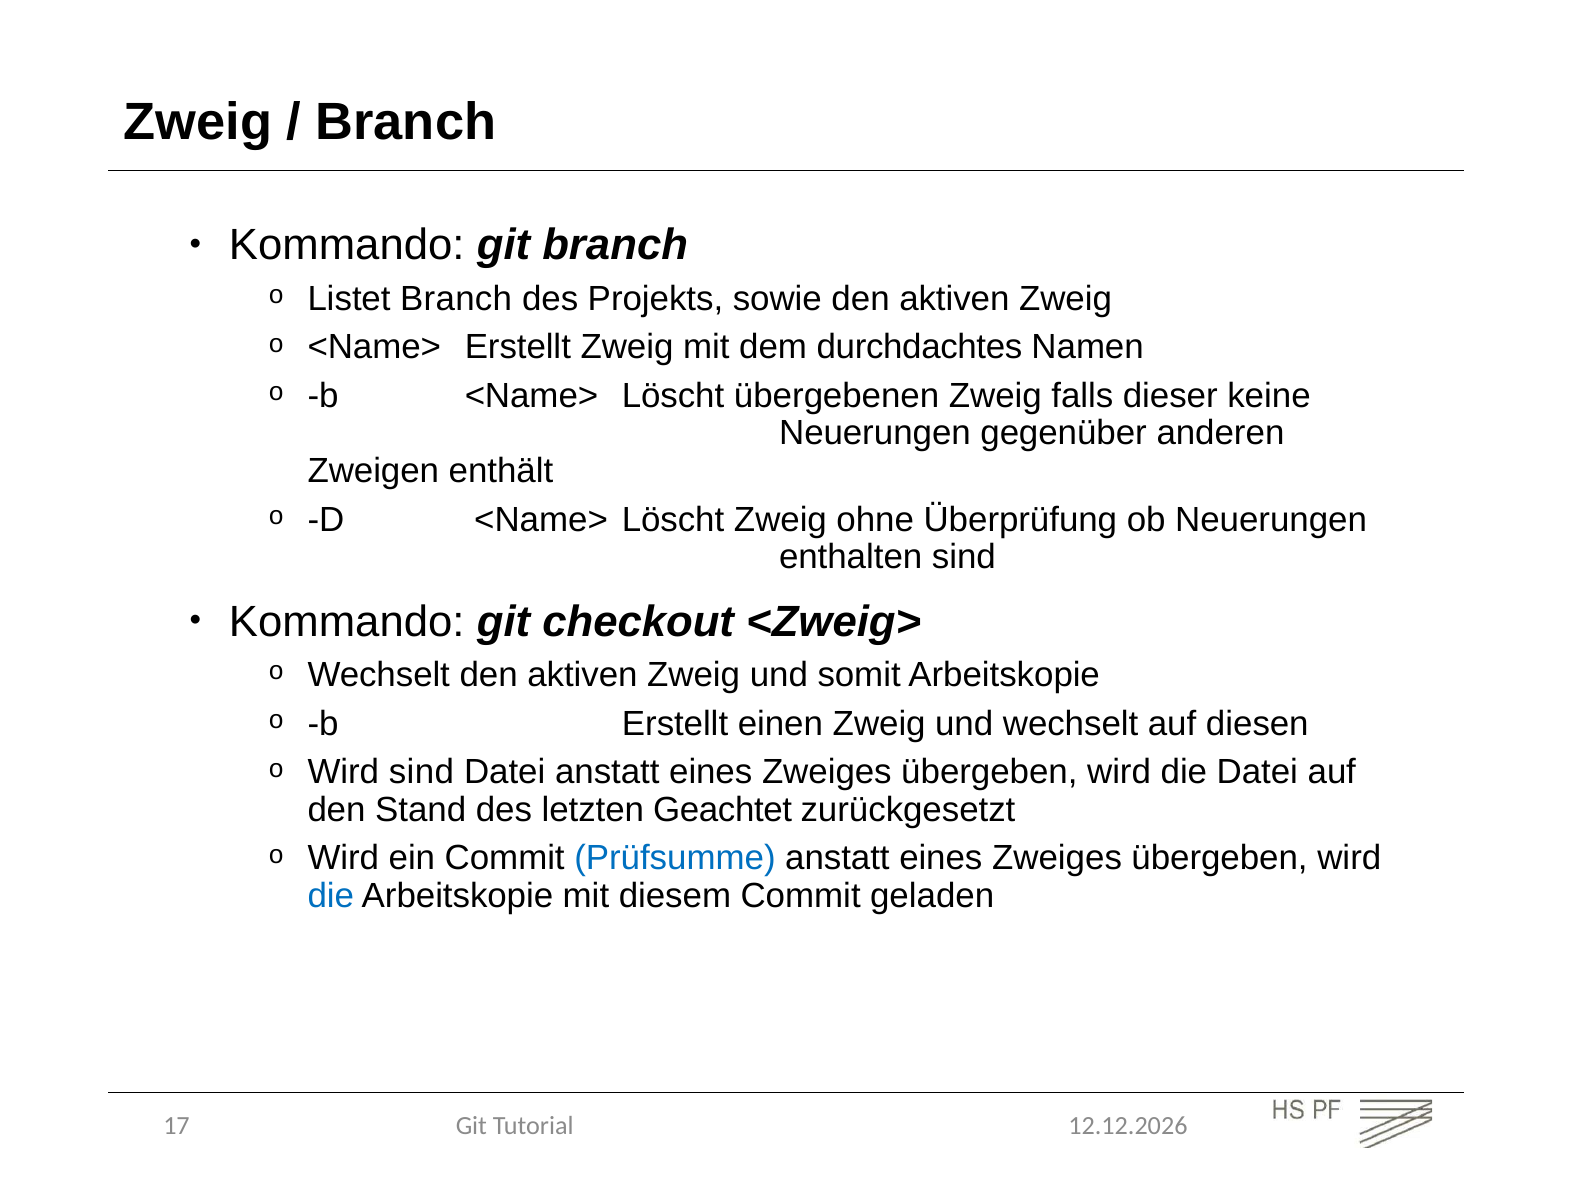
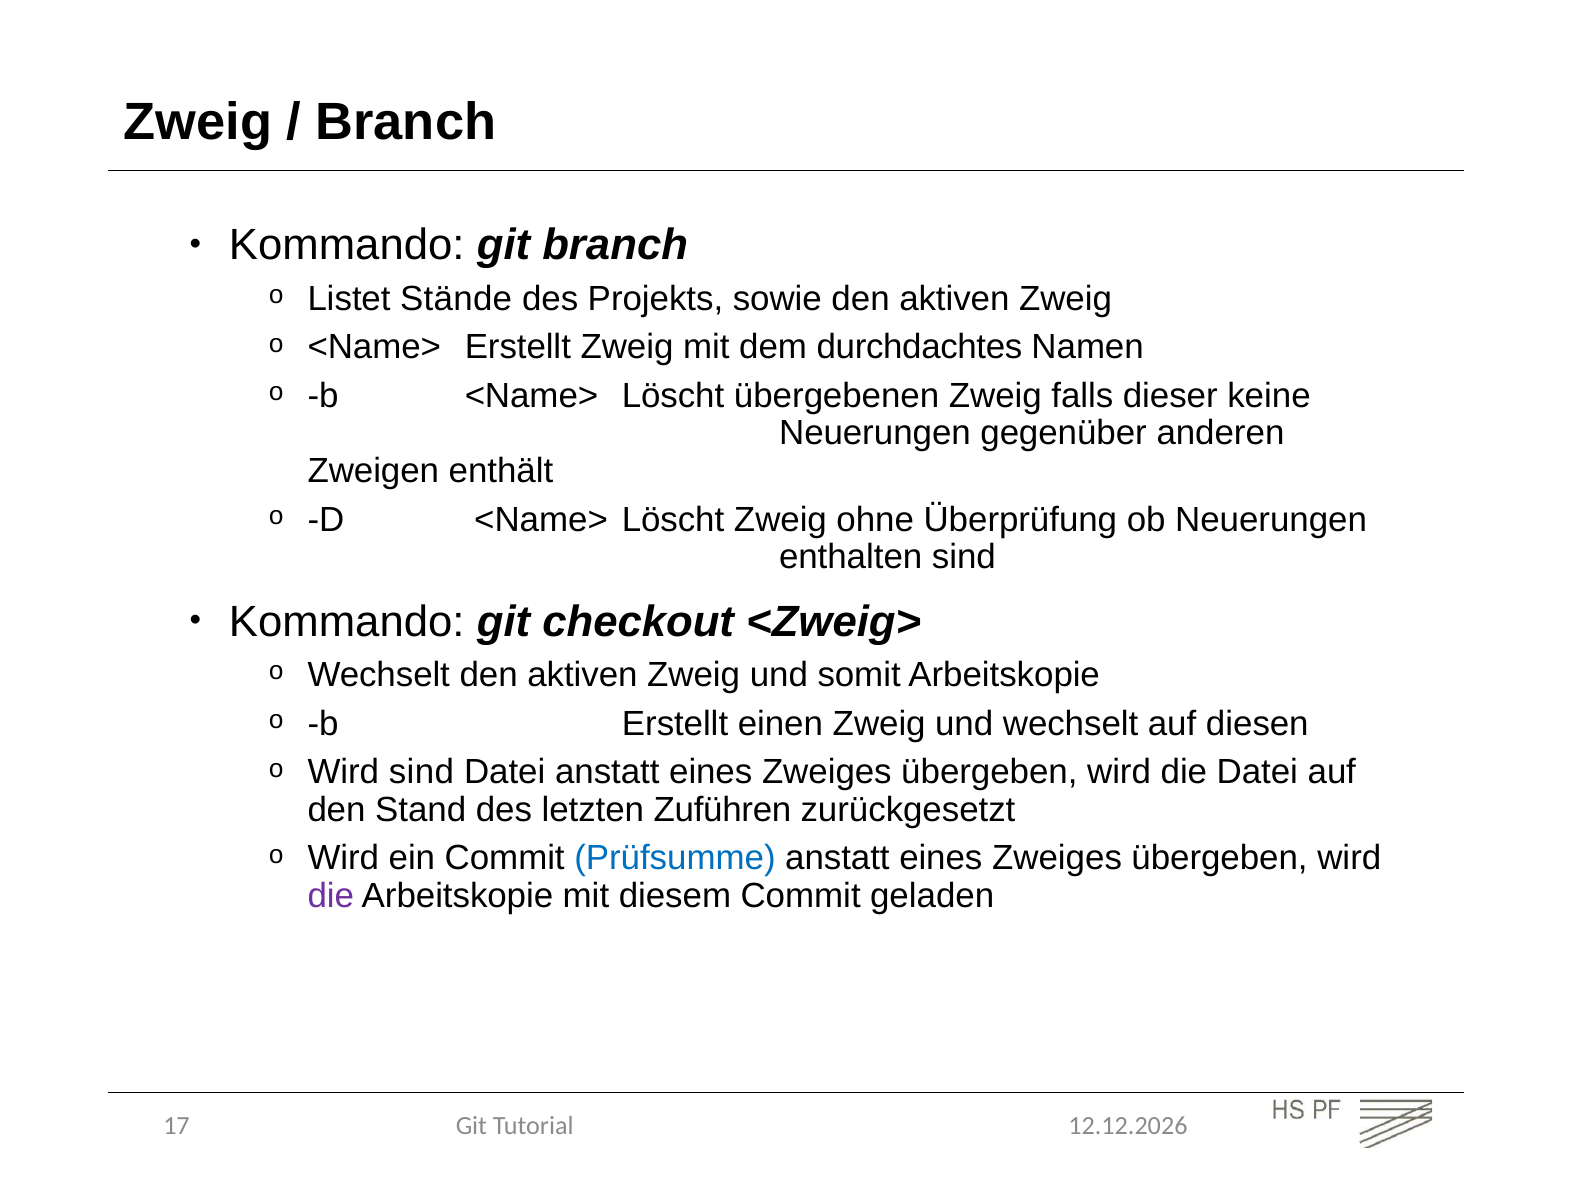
Listet Branch: Branch -> Stände
Geachtet: Geachtet -> Zuführen
die at (331, 896) colour: blue -> purple
